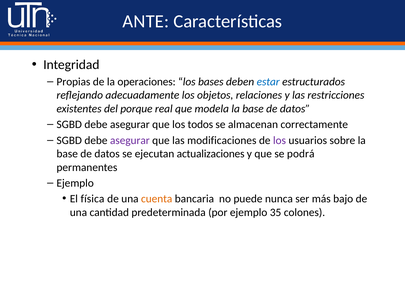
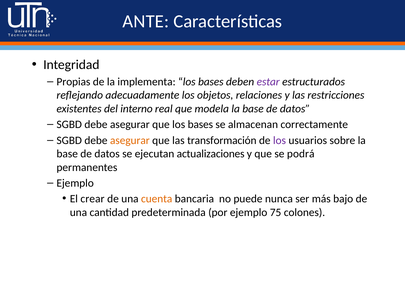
operaciones: operaciones -> implementa
estar colour: blue -> purple
porque: porque -> interno
que los todos: todos -> bases
asegurar at (130, 140) colour: purple -> orange
modificaciones: modificaciones -> transformación
física: física -> crear
35: 35 -> 75
